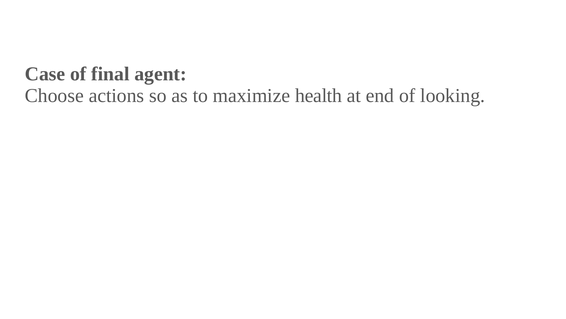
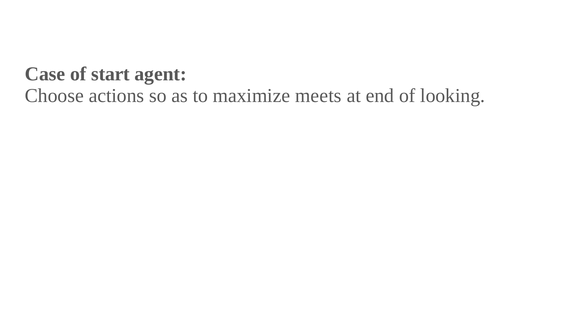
final: final -> start
health: health -> meets
